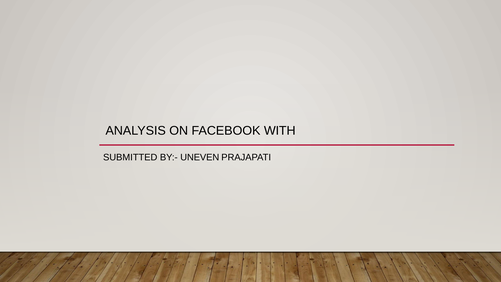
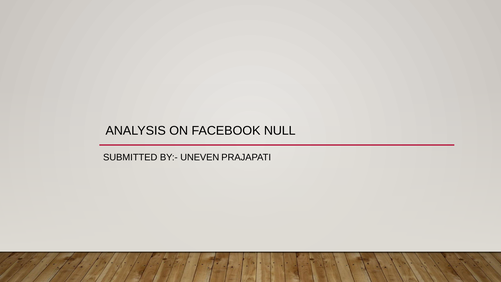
WITH: WITH -> NULL
